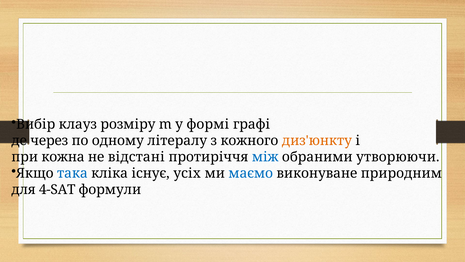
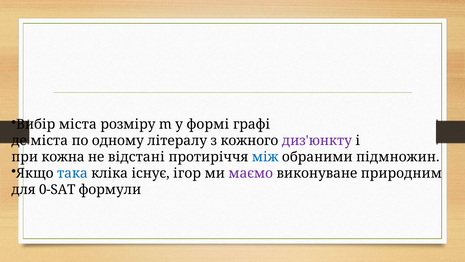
Вибір клауз: клауз -> міста
де через: через -> міста
диз'юнкту colour: orange -> purple
утворюючи: утворюючи -> підмножин
усіх: усіх -> ігор
маємо colour: blue -> purple
4-SAT: 4-SAT -> 0-SAT
